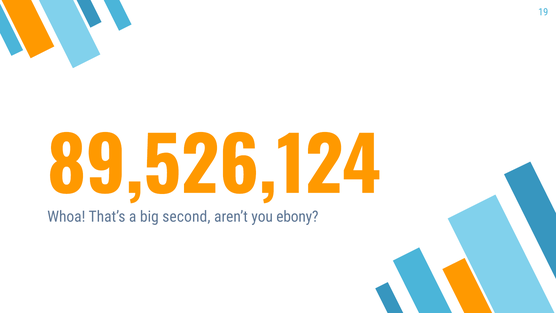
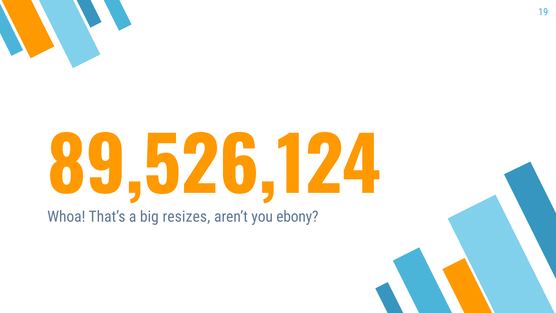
second: second -> resizes
